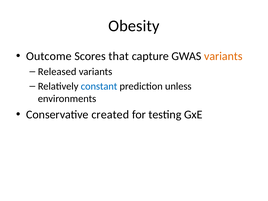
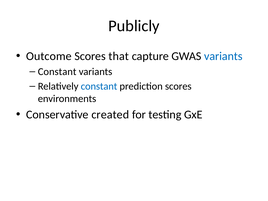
Obesity: Obesity -> Publicly
variants at (223, 56) colour: orange -> blue
Released at (57, 72): Released -> Constant
prediction unless: unless -> scores
